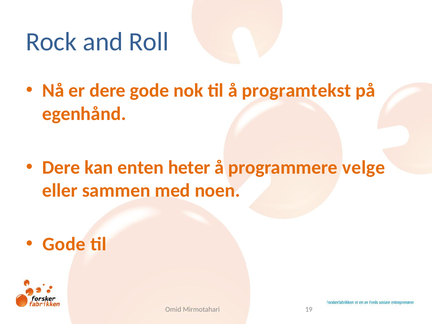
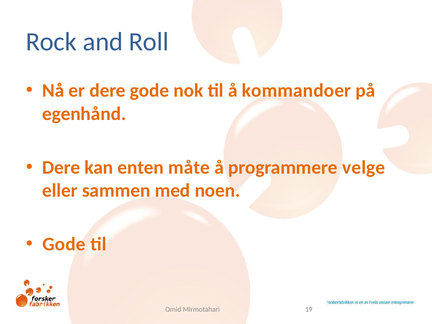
programtekst: programtekst -> kommandoer
heter: heter -> måte
